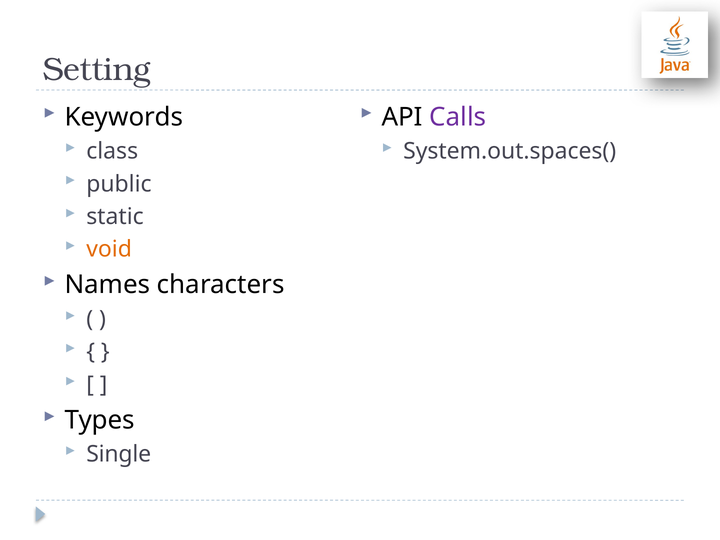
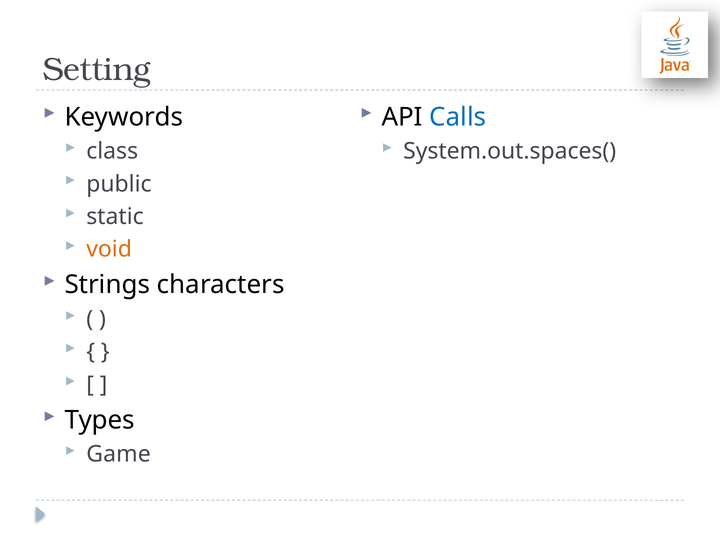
Calls colour: purple -> blue
Names: Names -> Strings
Single: Single -> Game
